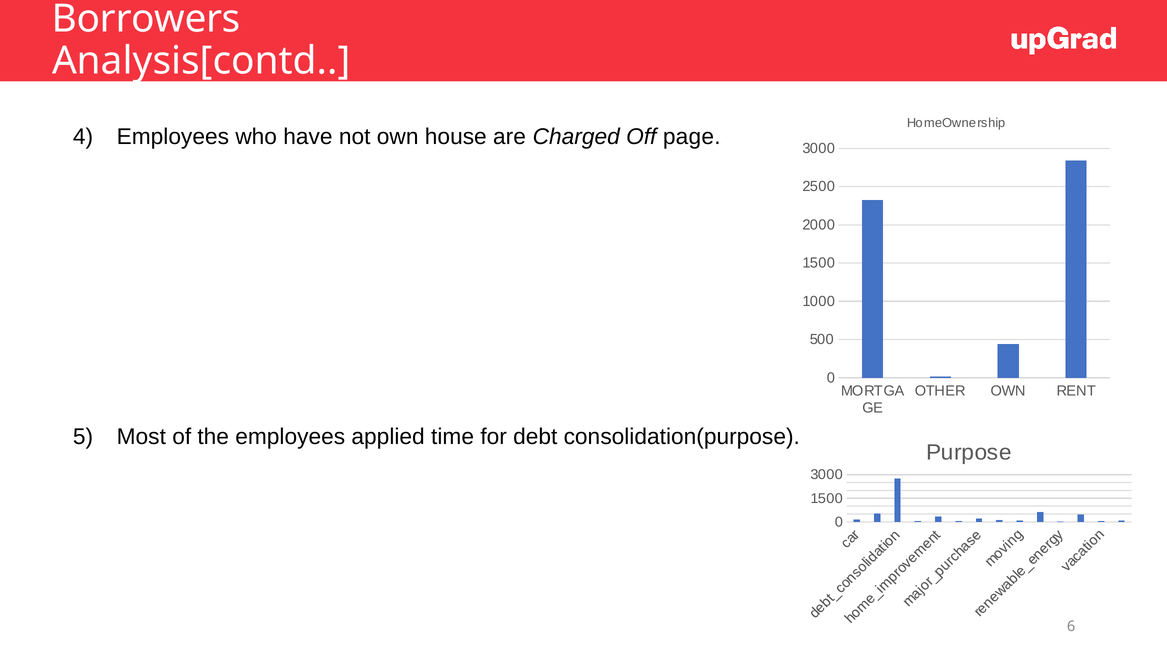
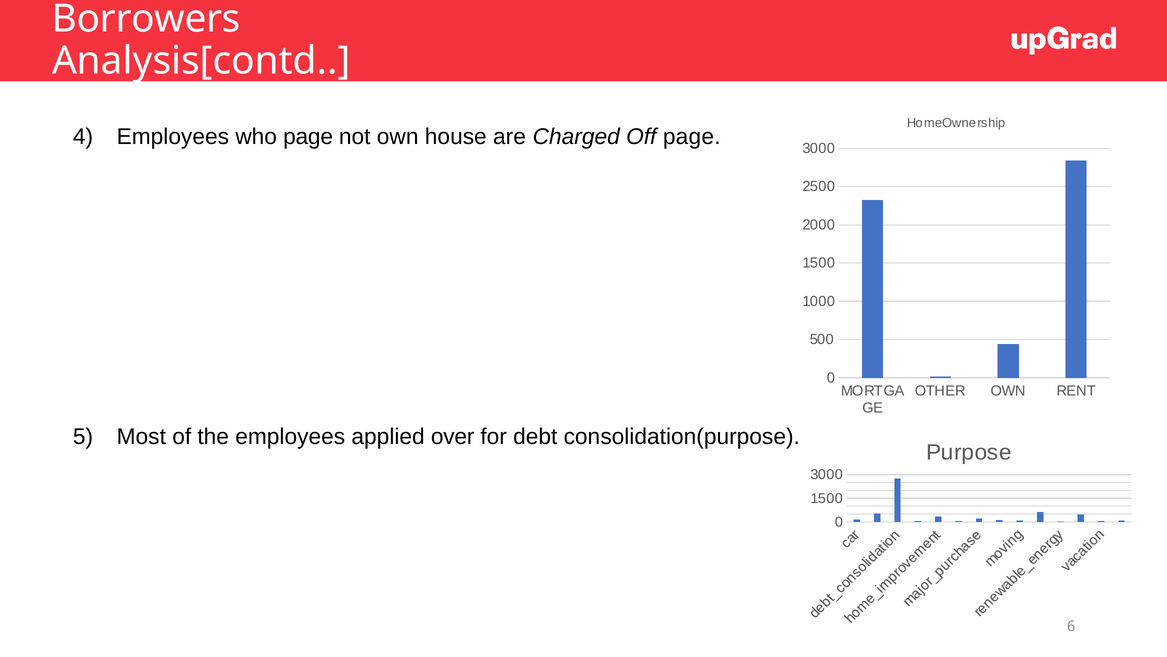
who have: have -> page
time: time -> over
